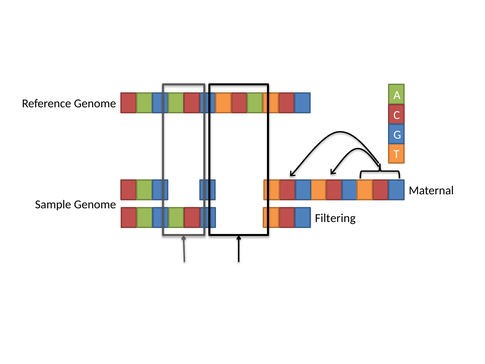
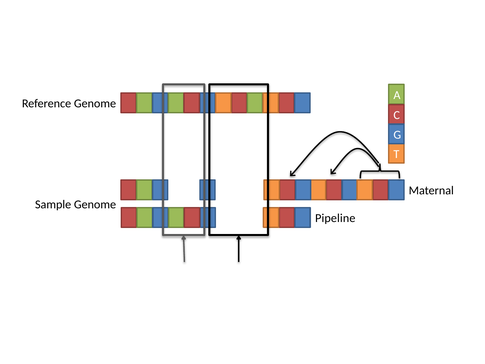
Filtering: Filtering -> Pipeline
